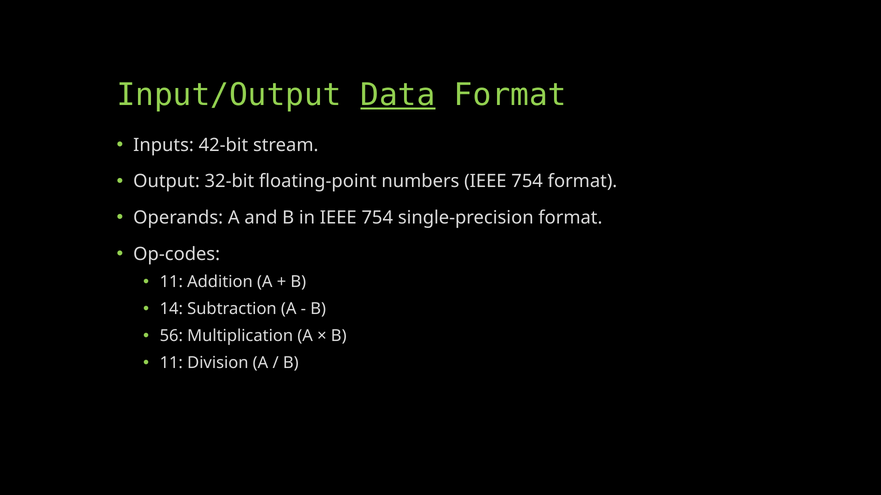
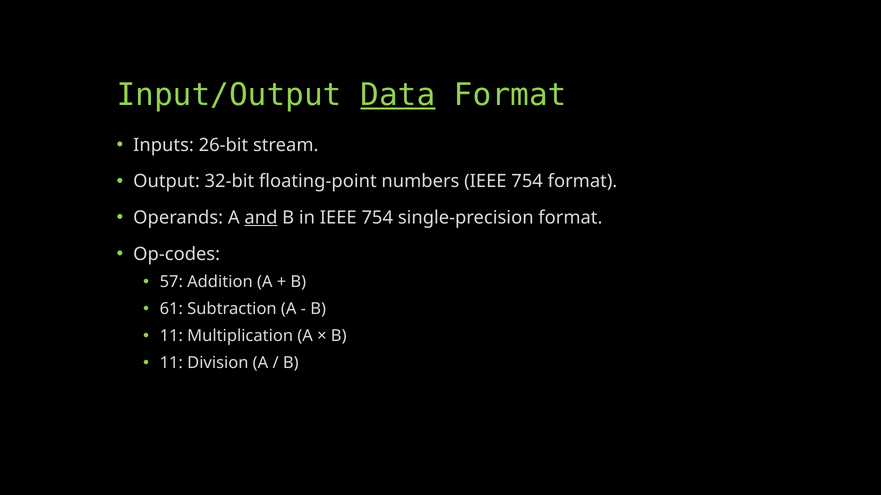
42-bit: 42-bit -> 26-bit
and underline: none -> present
11 at (171, 282): 11 -> 57
14: 14 -> 61
56 at (171, 336): 56 -> 11
